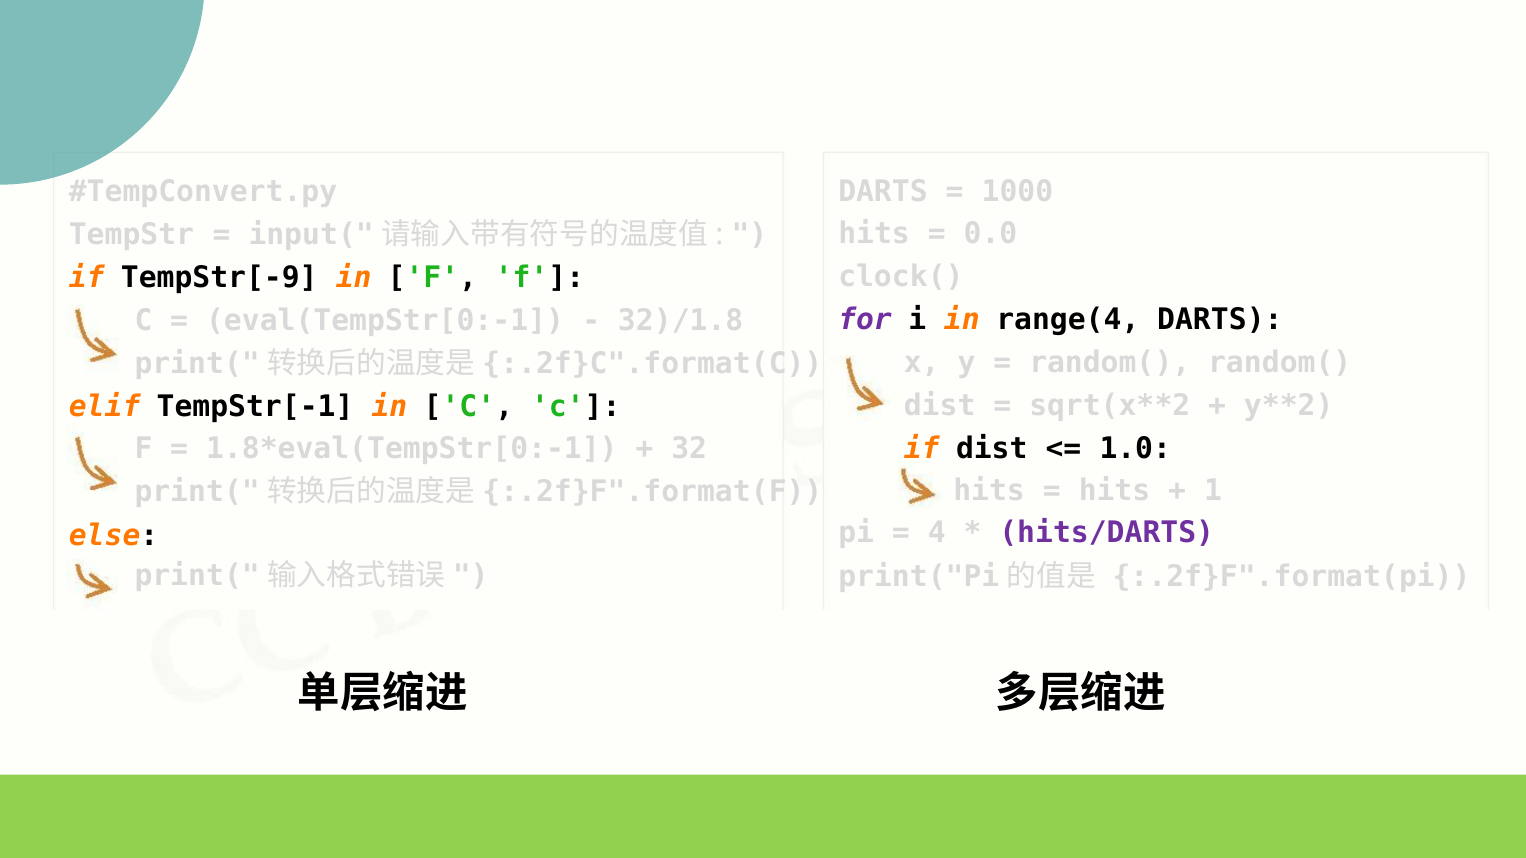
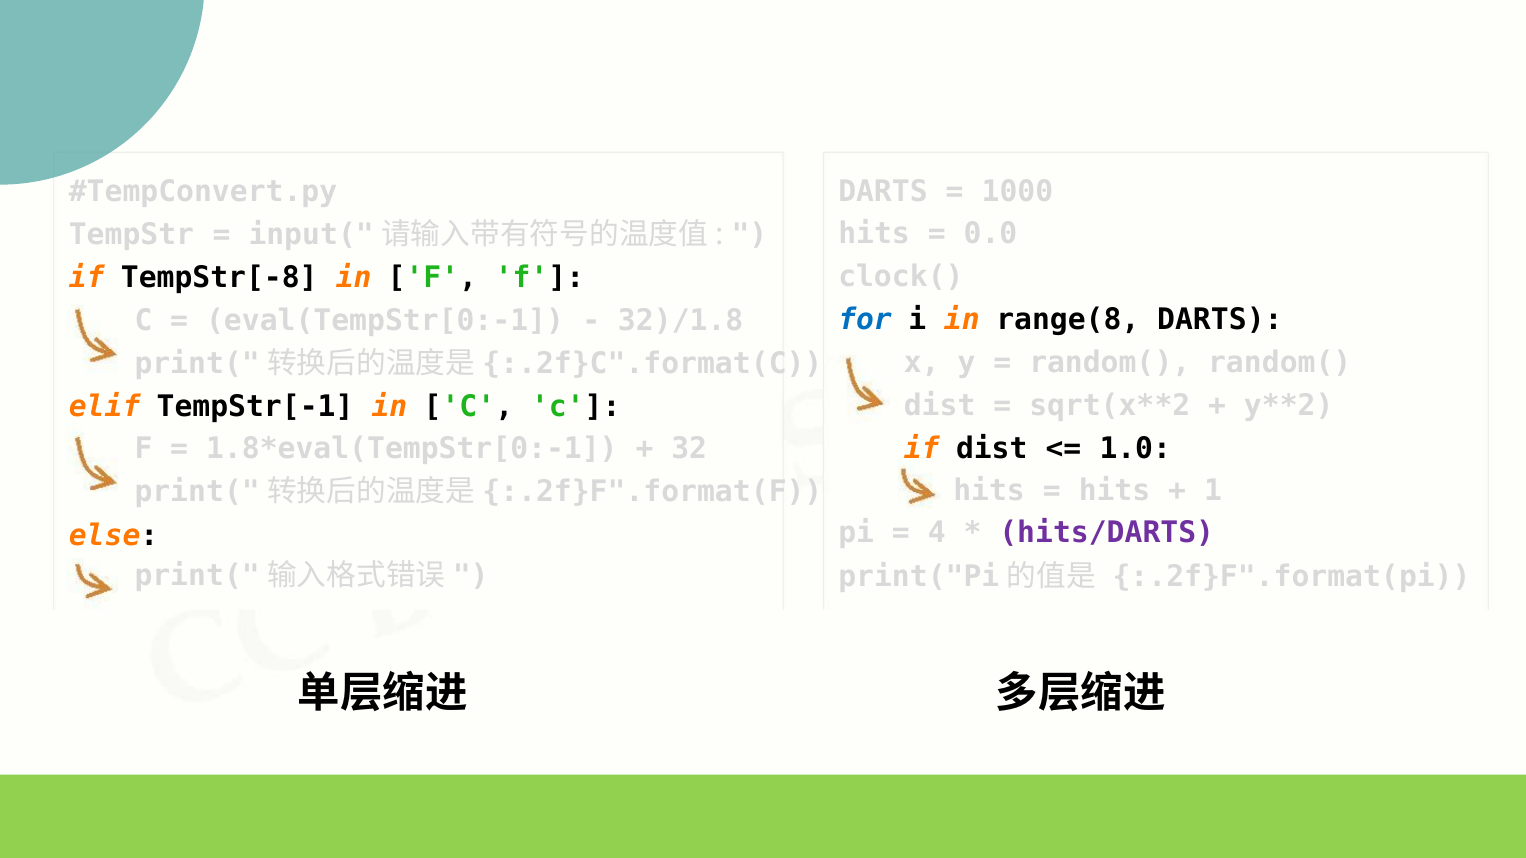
TempStr[-9: TempStr[-9 -> TempStr[-8
for colour: purple -> blue
range(4: range(4 -> range(8
